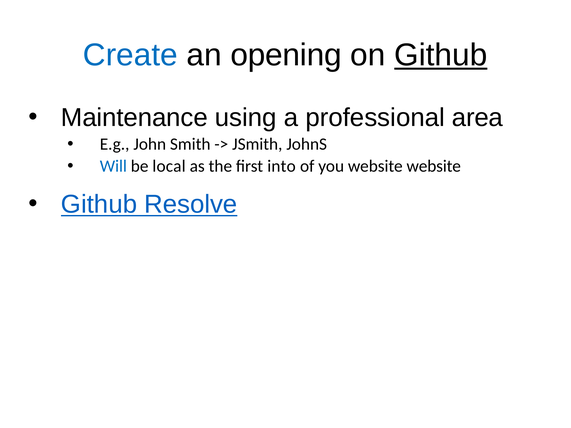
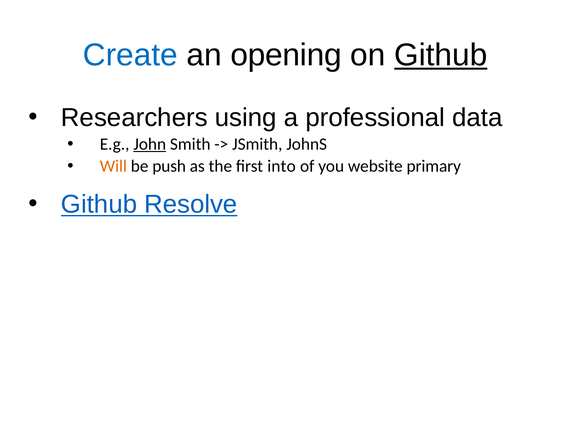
Maintenance: Maintenance -> Researchers
area: area -> data
John underline: none -> present
Will colour: blue -> orange
local: local -> push
website website: website -> primary
